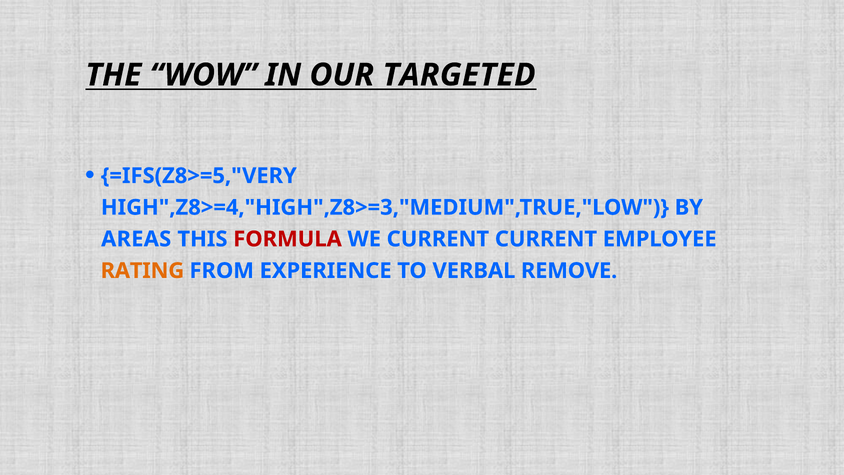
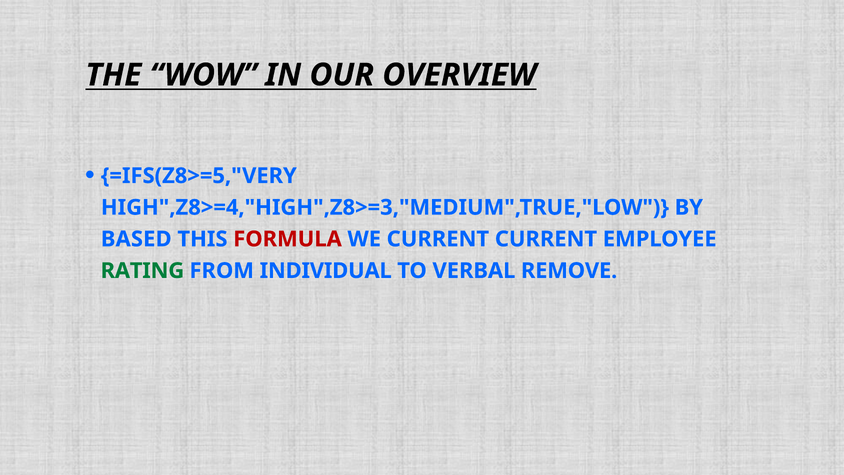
TARGETED: TARGETED -> OVERVIEW
AREAS: AREAS -> BASED
RATING colour: orange -> green
EXPERIENCE: EXPERIENCE -> INDIVIDUAL
